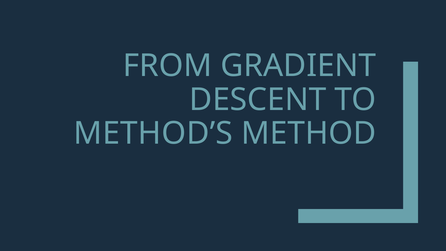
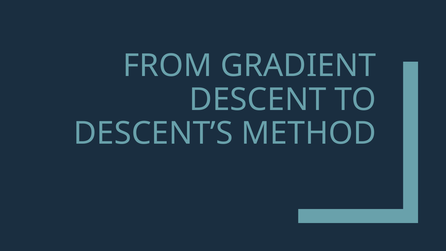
METHOD’S: METHOD’S -> DESCENT’S
